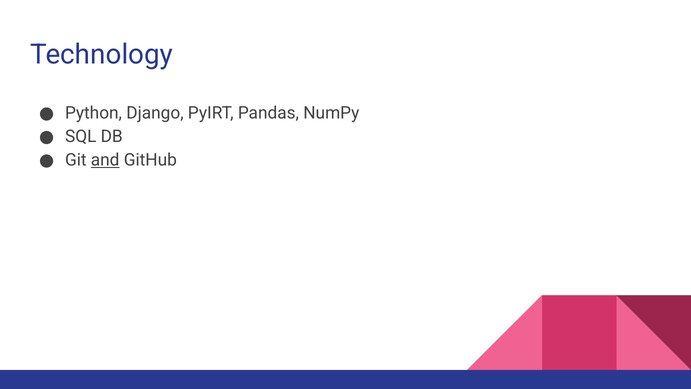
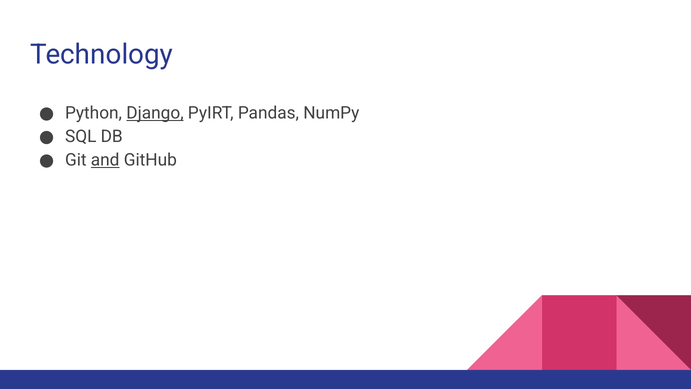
Django underline: none -> present
